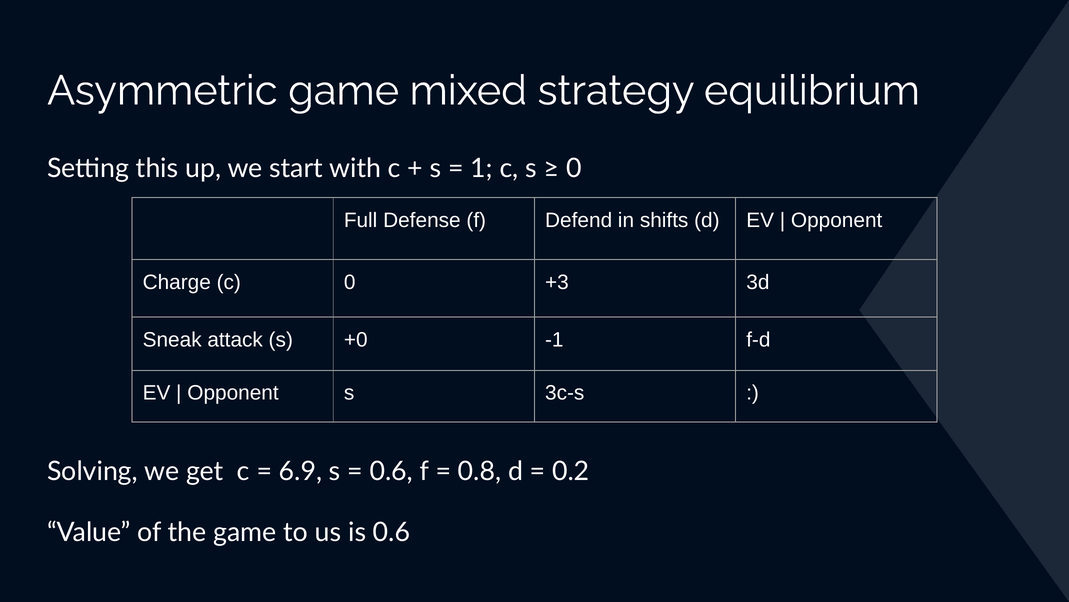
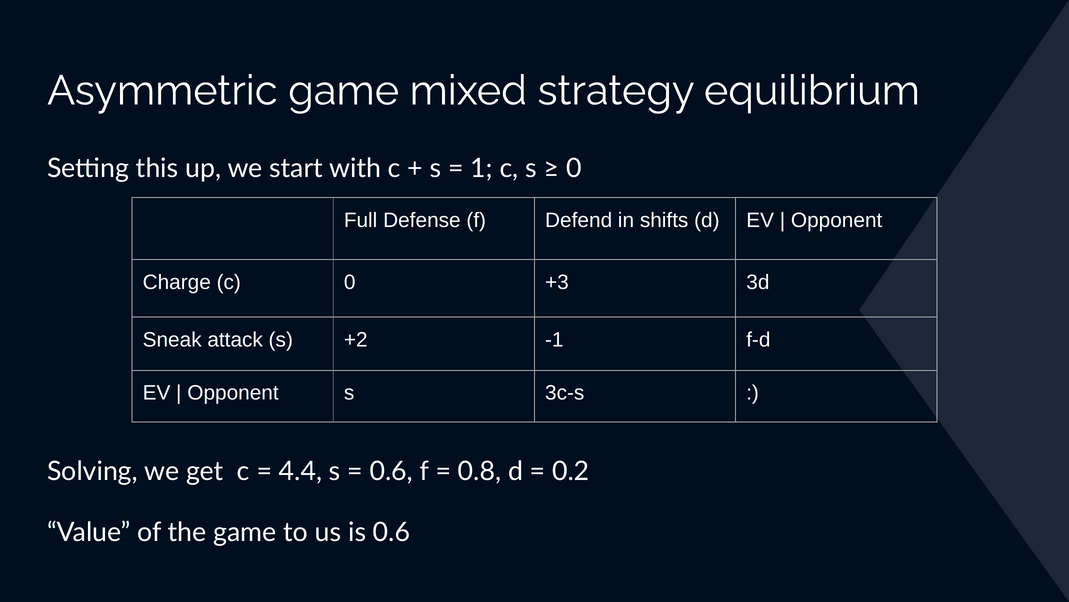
+0: +0 -> +2
6.9: 6.9 -> 4.4
